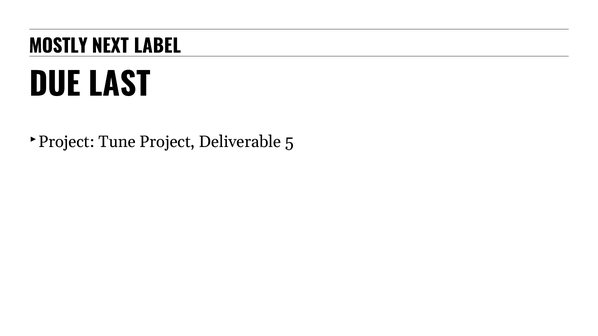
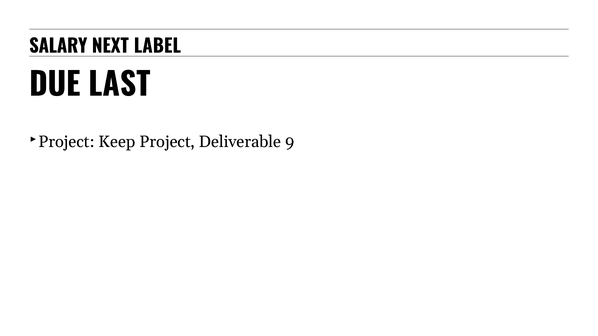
MOSTLY: MOSTLY -> SALARY
Tune: Tune -> Keep
5: 5 -> 9
